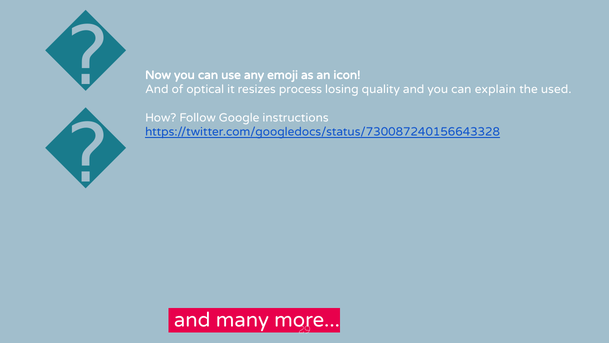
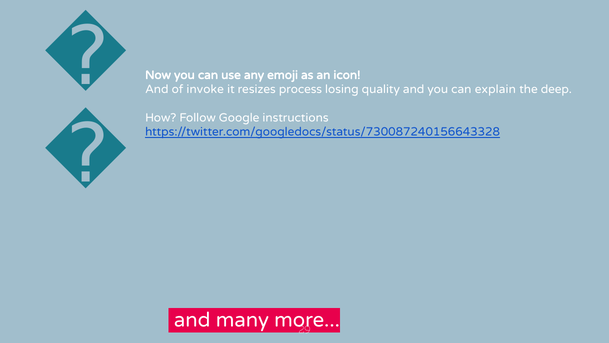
optical: optical -> invoke
used: used -> deep
